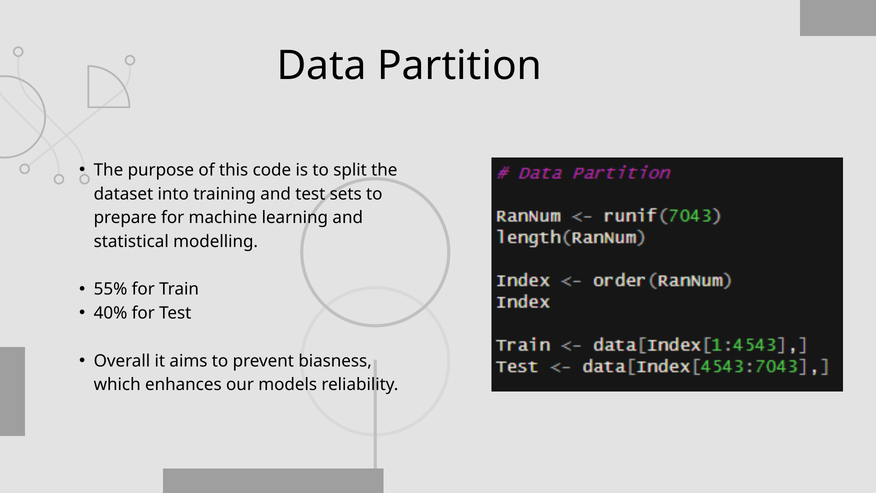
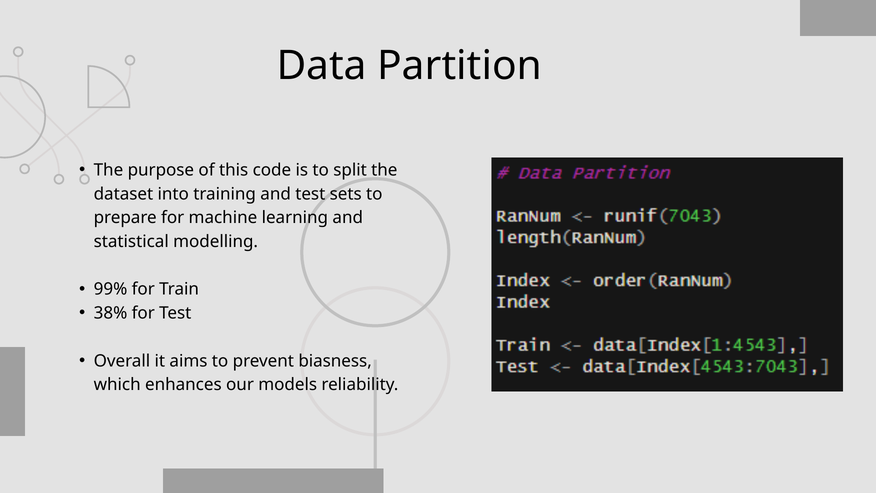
55%: 55% -> 99%
40%: 40% -> 38%
